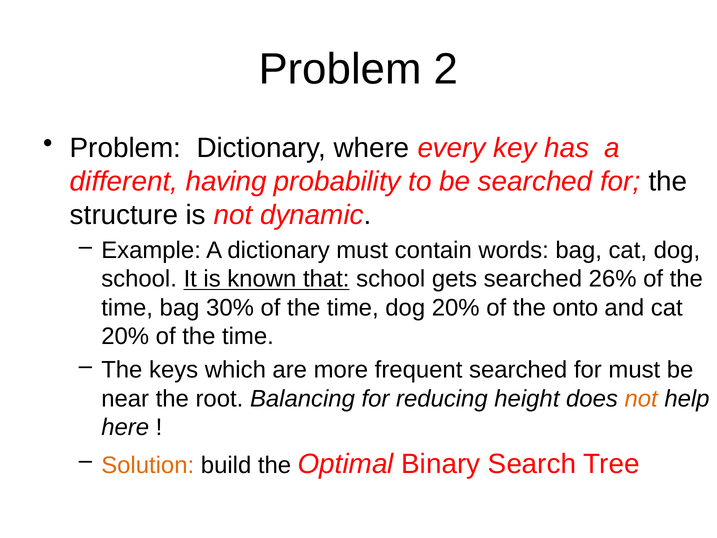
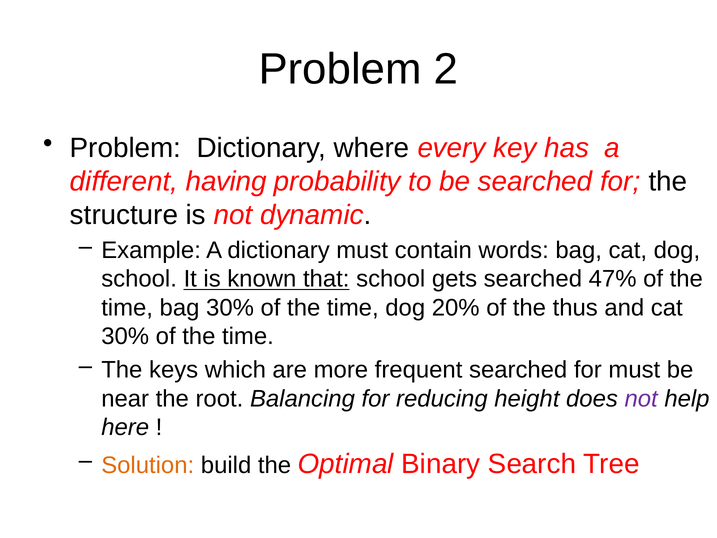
26%: 26% -> 47%
onto: onto -> thus
20% at (125, 336): 20% -> 30%
not at (641, 398) colour: orange -> purple
